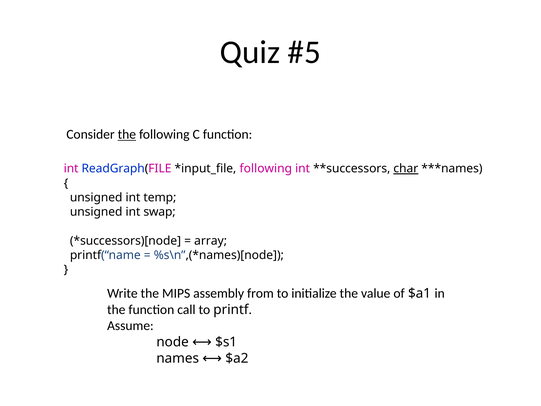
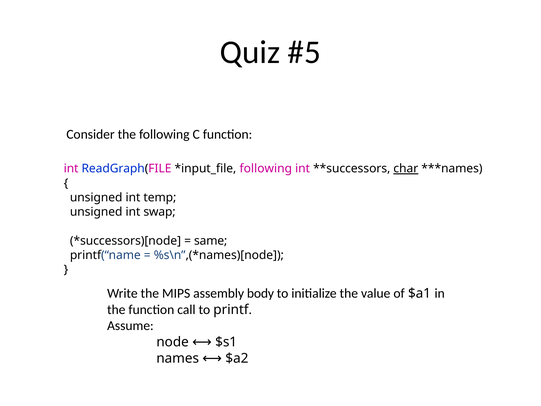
the at (127, 134) underline: present -> none
array: array -> same
from: from -> body
